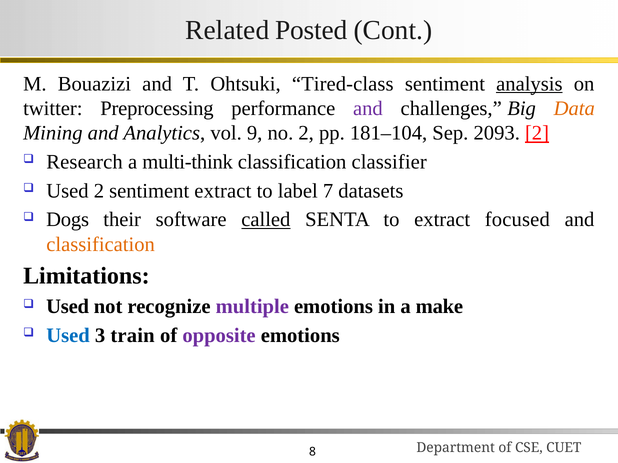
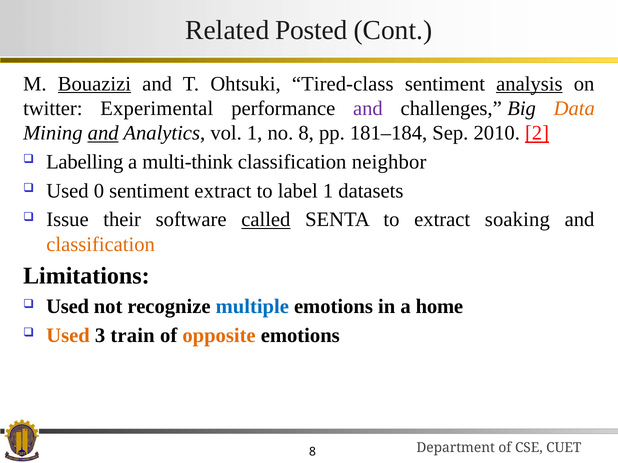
Bouazizi underline: none -> present
Preprocessing: Preprocessing -> Experimental
and at (103, 133) underline: none -> present
vol 9: 9 -> 1
no 2: 2 -> 8
181–104: 181–104 -> 181–184
2093: 2093 -> 2010
Research: Research -> Labelling
classifier: classifier -> neighbor
Used 2: 2 -> 0
label 7: 7 -> 1
Dogs: Dogs -> Issue
focused: focused -> soaking
multiple colour: purple -> blue
make: make -> home
Used at (68, 336) colour: blue -> orange
opposite colour: purple -> orange
